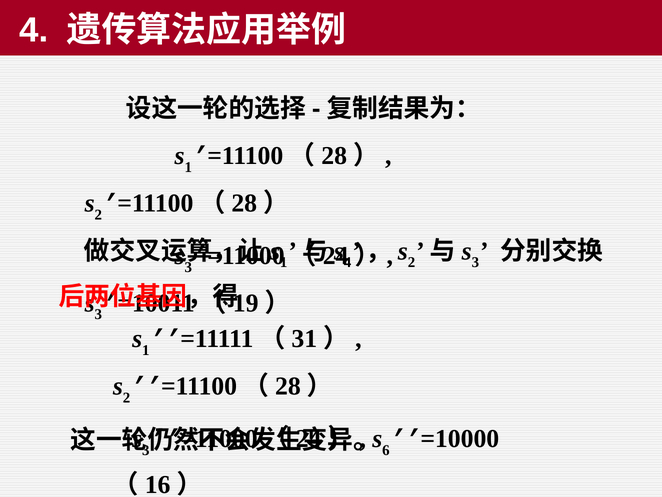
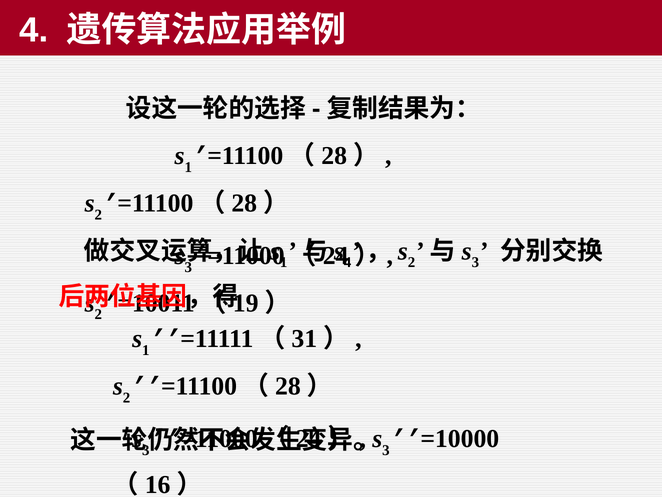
3 at (98, 314): 3 -> 2
6 at (386, 450): 6 -> 3
